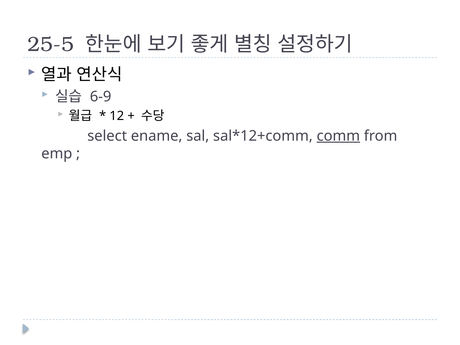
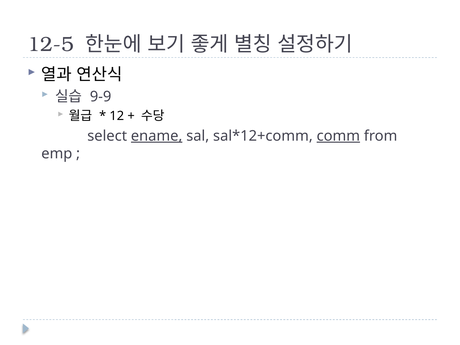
25-5: 25-5 -> 12-5
6-9: 6-9 -> 9-9
ename underline: none -> present
